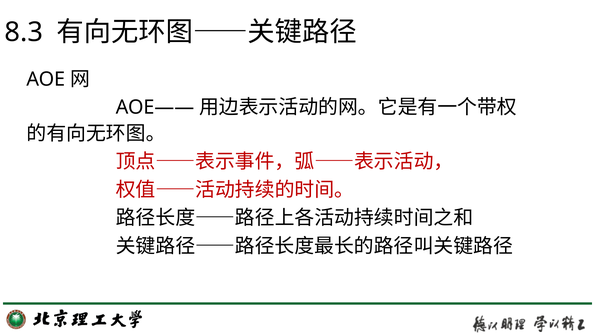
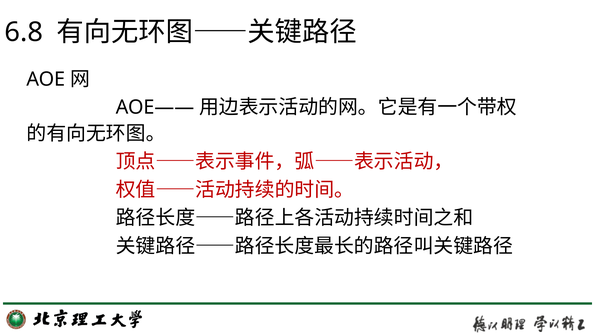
8.3: 8.3 -> 6.8
